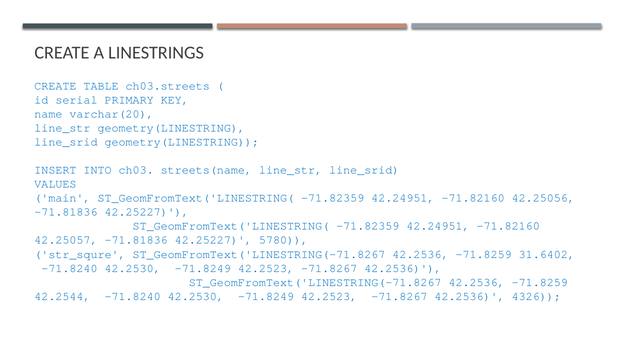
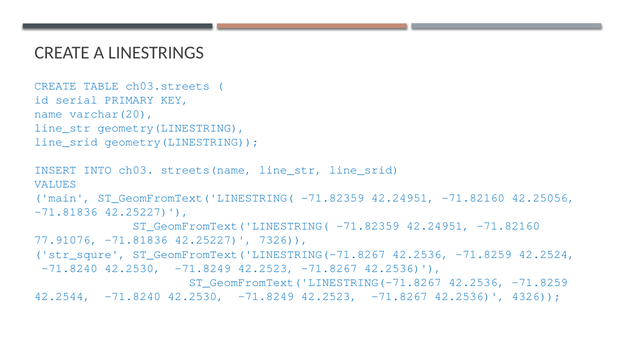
42.25057: 42.25057 -> 77.91076
5780: 5780 -> 7326
31.6402: 31.6402 -> 42.2524
